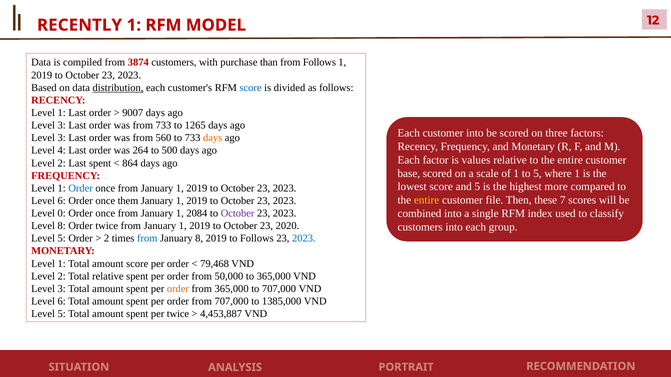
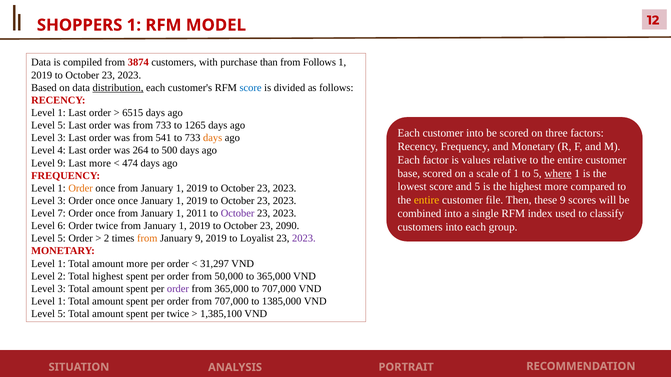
RECENTLY: RECENTLY -> SHOPPERS
9007: 9007 -> 6515
3 at (62, 126): 3 -> 5
560: 560 -> 541
2 at (62, 163): 2 -> 9
Last spent: spent -> more
864: 864 -> 474
where underline: none -> present
Order at (81, 188) colour: blue -> orange
these 7: 7 -> 9
6 at (62, 201): 6 -> 3
once them: them -> once
0: 0 -> 7
2084: 2084 -> 2011
Level 8: 8 -> 6
2020: 2020 -> 2090
from at (147, 239) colour: blue -> orange
January 8: 8 -> 9
to Follows: Follows -> Loyalist
2023 at (304, 239) colour: blue -> purple
amount score: score -> more
79,468: 79,468 -> 31,297
Total relative: relative -> highest
order at (178, 289) colour: orange -> purple
6 at (62, 302): 6 -> 1
4,453,887: 4,453,887 -> 1,385,100
